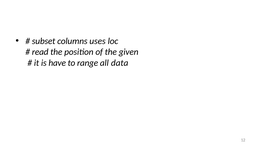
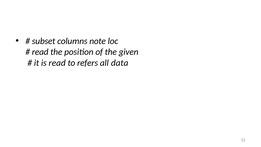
uses: uses -> note
is have: have -> read
range: range -> refers
